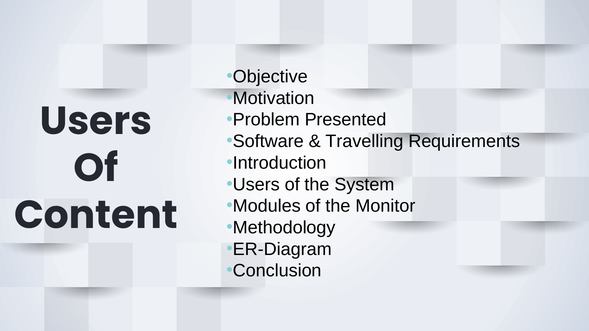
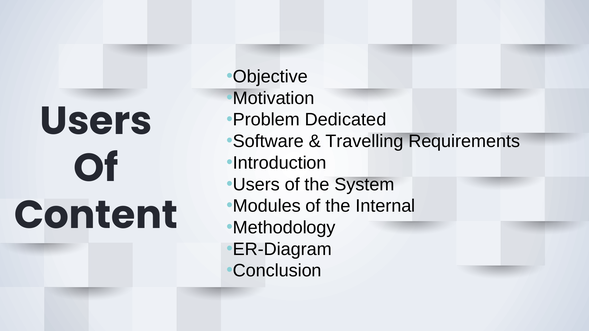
Presented: Presented -> Dedicated
Monitor: Monitor -> Internal
